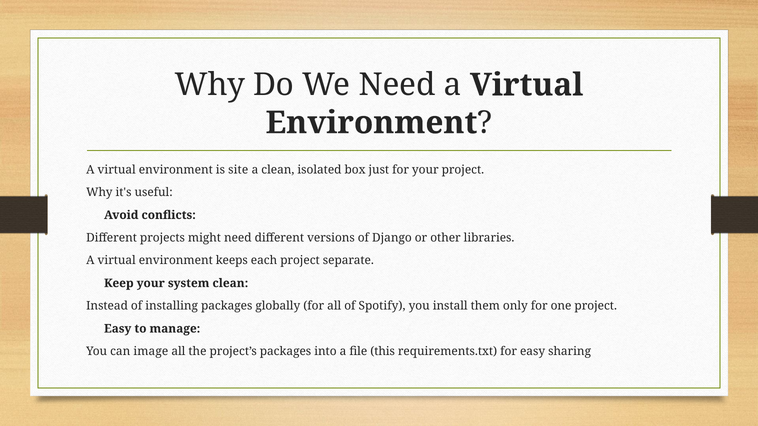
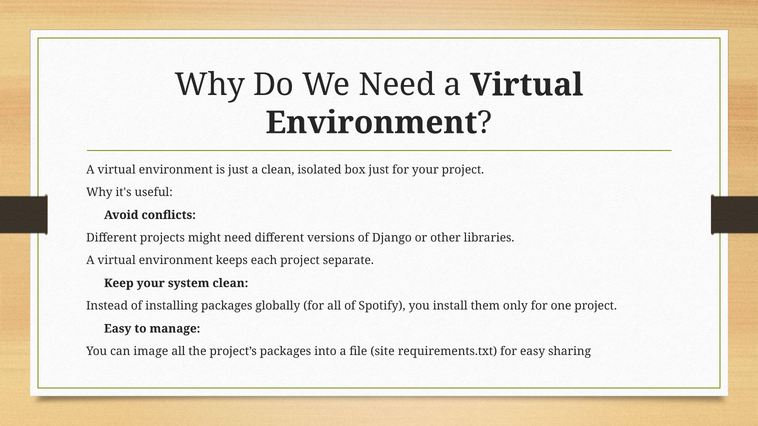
is site: site -> just
this: this -> site
